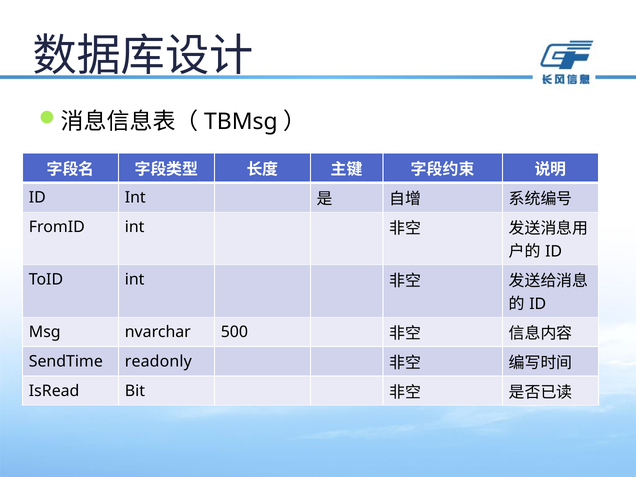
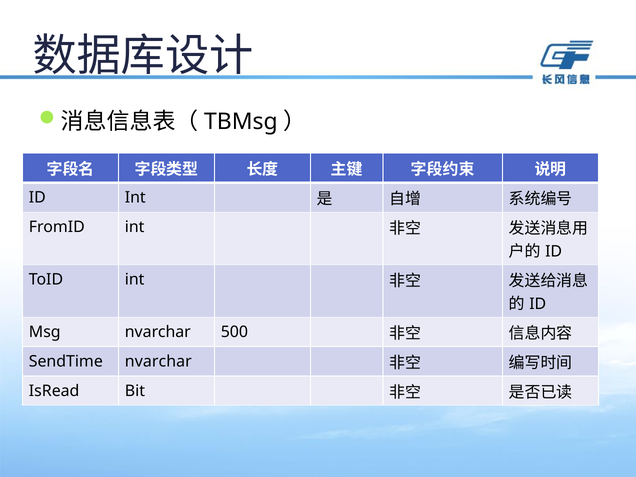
SendTime readonly: readonly -> nvarchar
